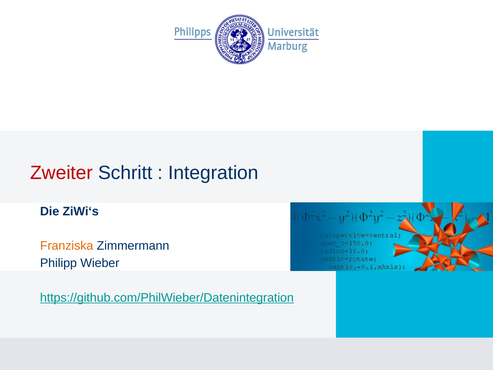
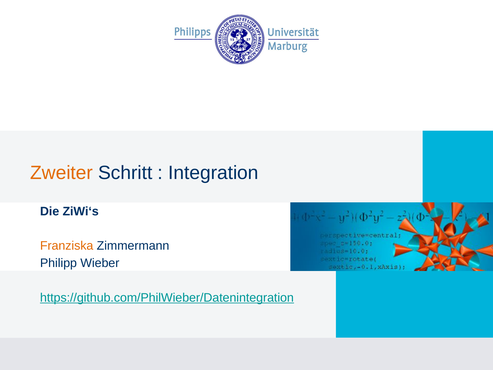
Zweiter colour: red -> orange
